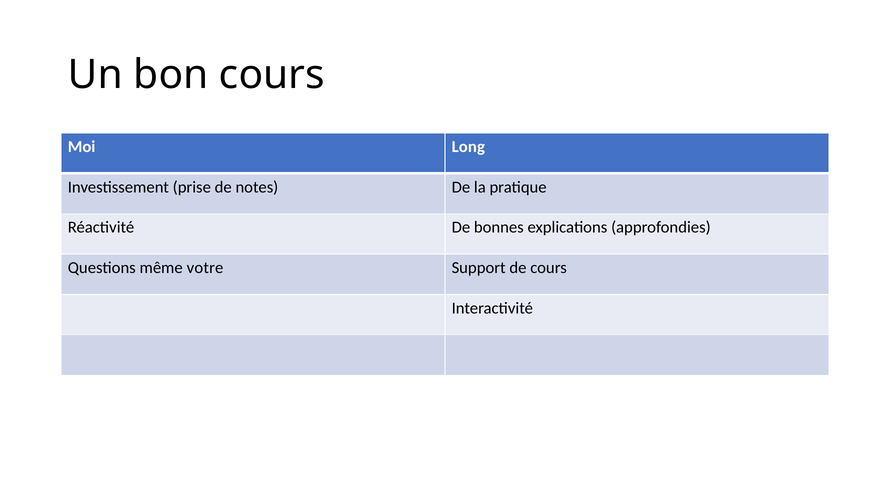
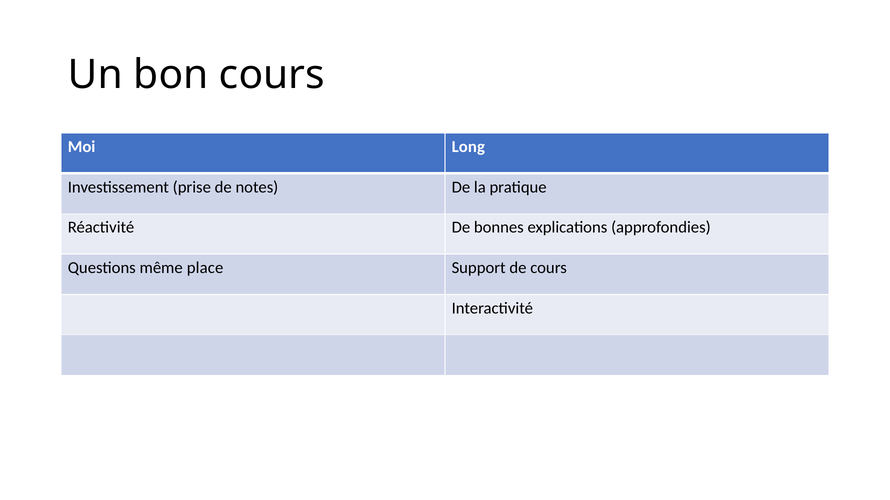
votre: votre -> place
